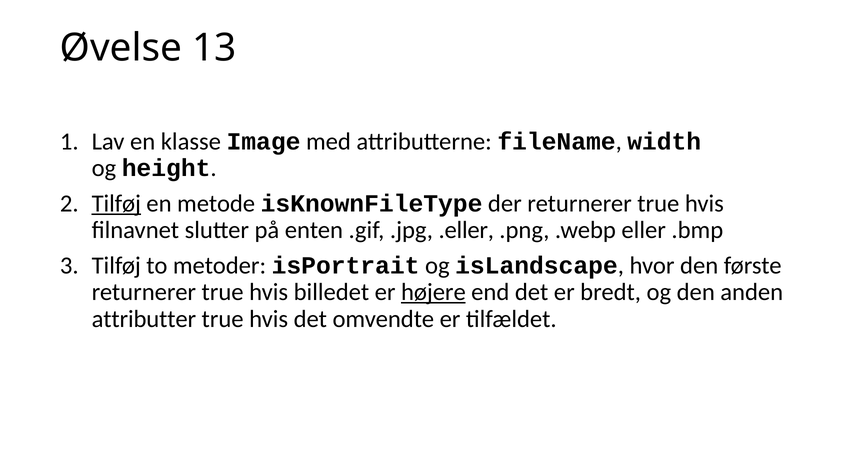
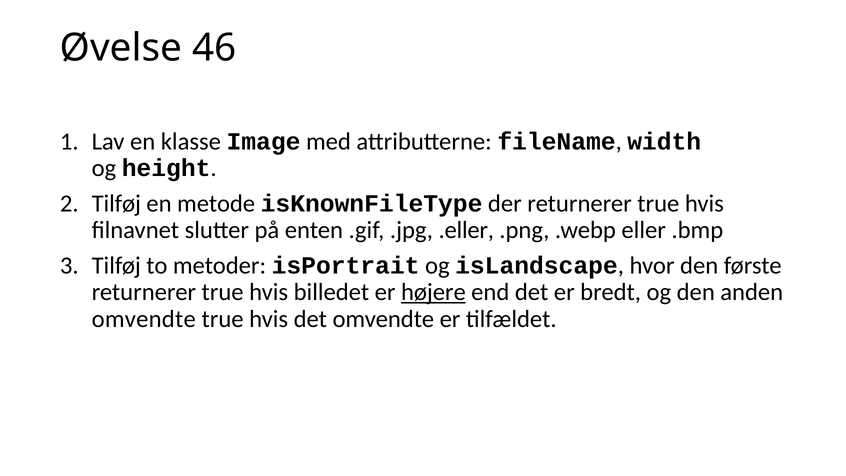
13: 13 -> 46
Tilføj at (116, 204) underline: present -> none
attributter at (144, 319): attributter -> omvendte
